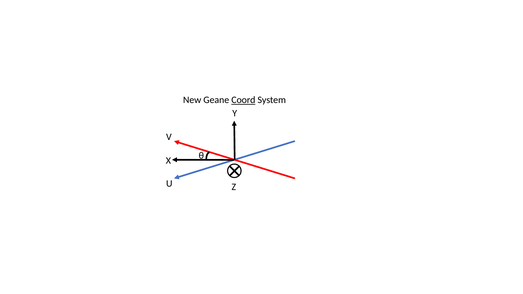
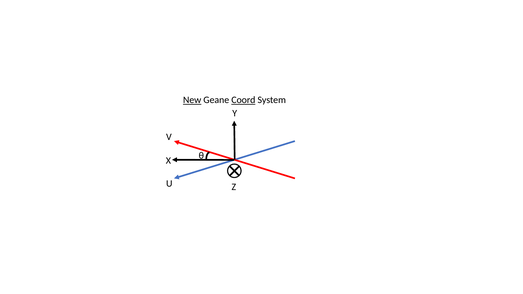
New underline: none -> present
